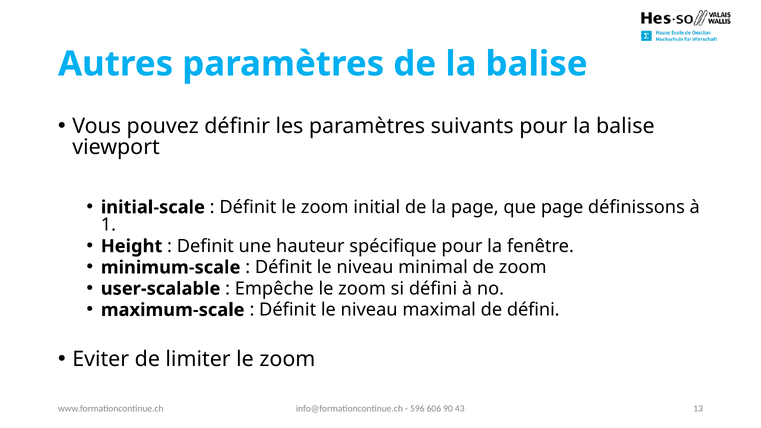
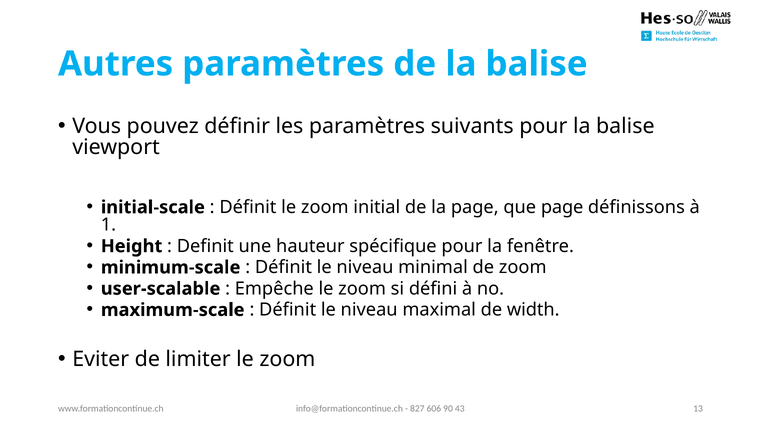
de défini: défini -> width
596: 596 -> 827
